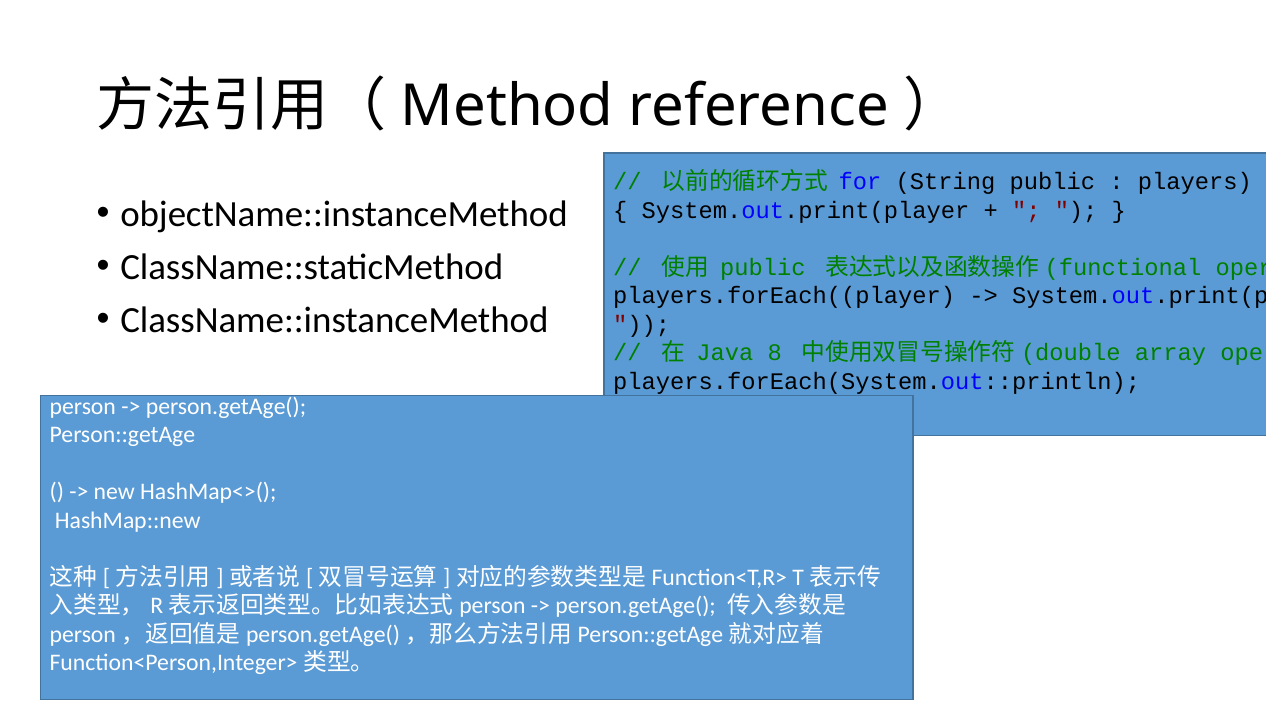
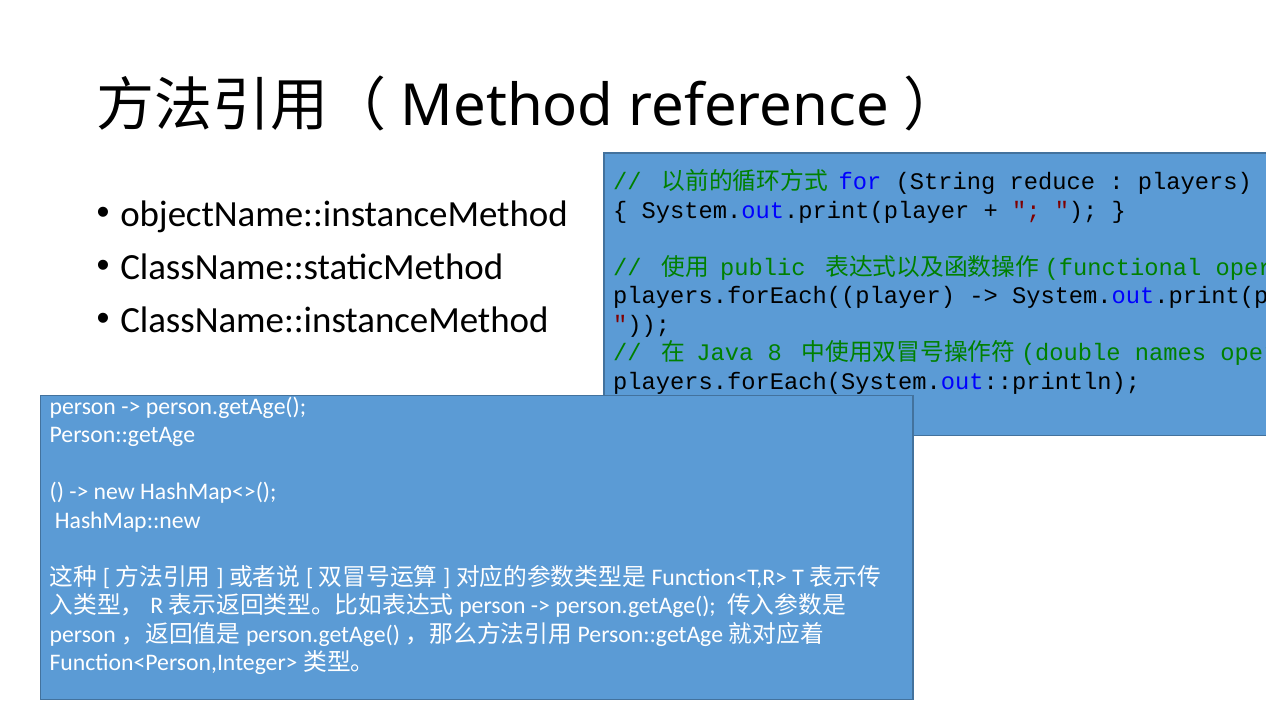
String public: public -> reduce
array: array -> names
